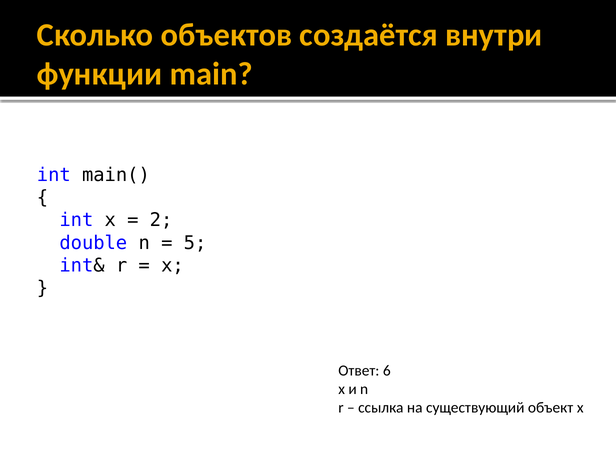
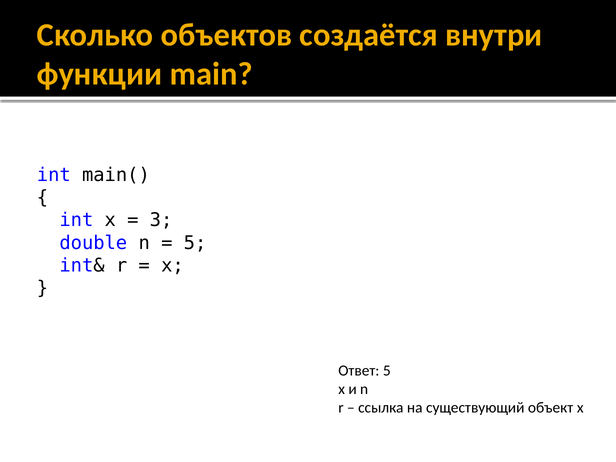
2: 2 -> 3
Ответ 6: 6 -> 5
